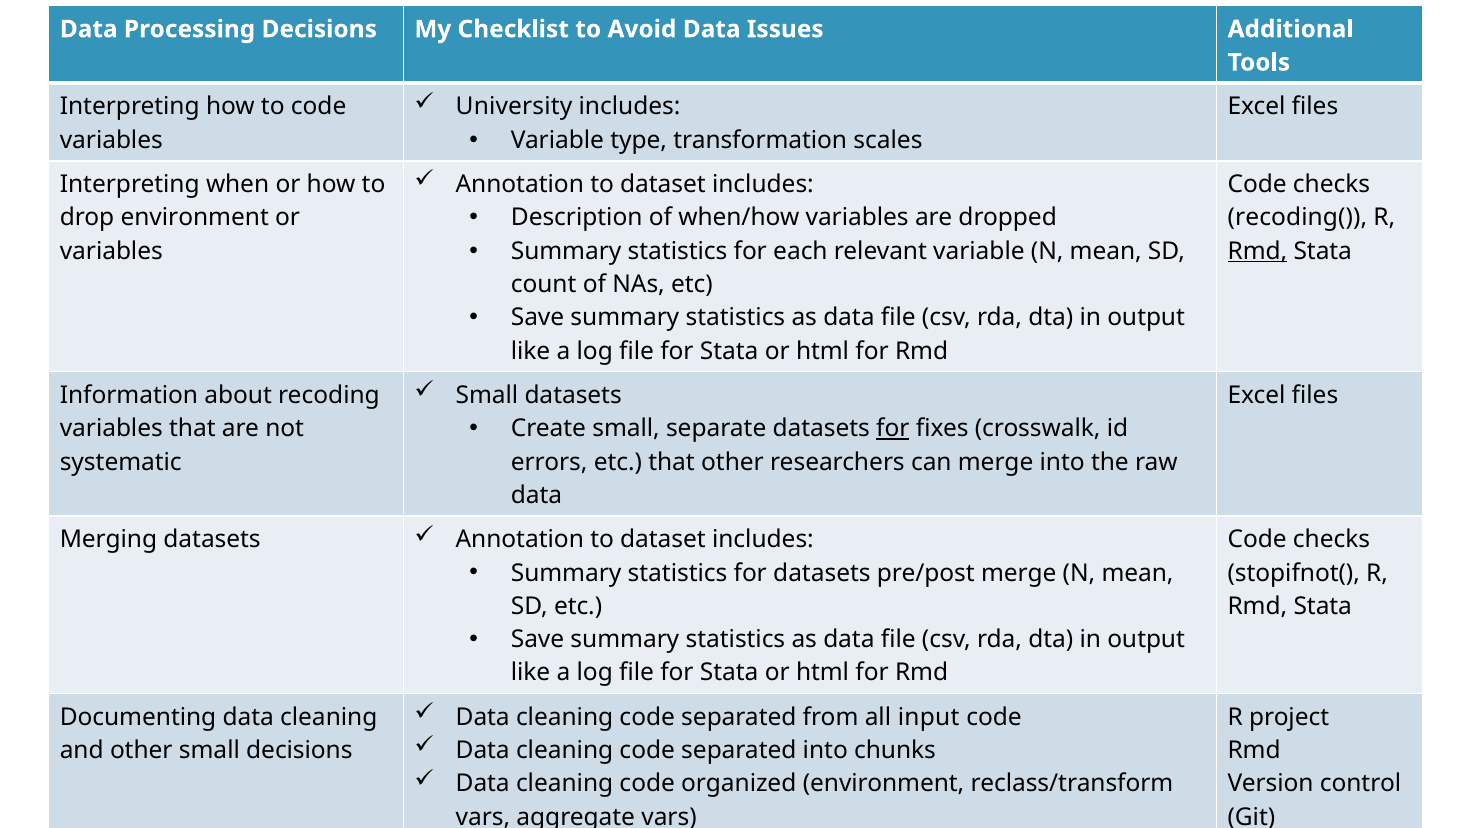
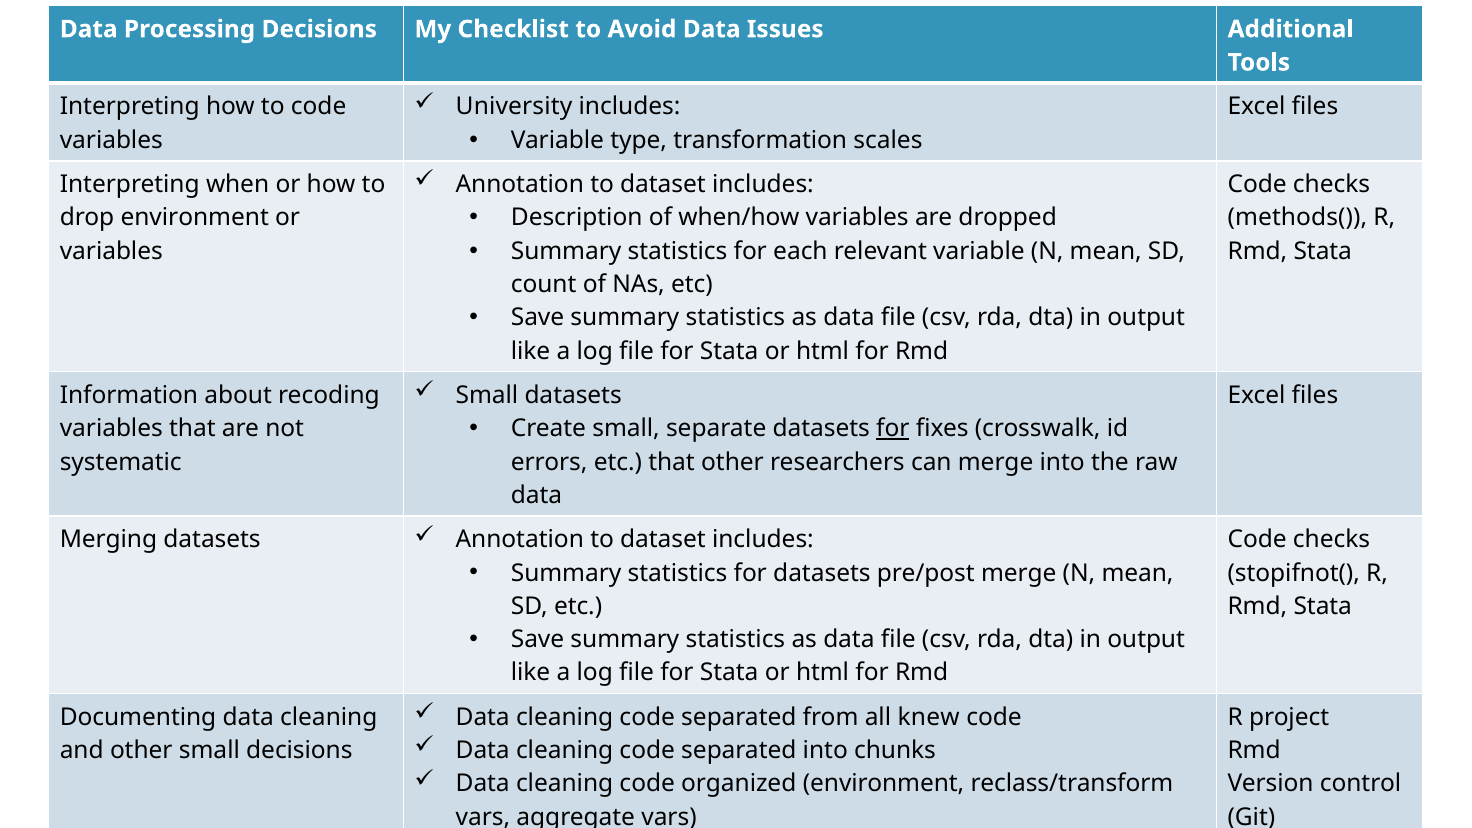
recoding(: recoding( -> methods(
Rmd at (1257, 251) underline: present -> none
all input: input -> knew
